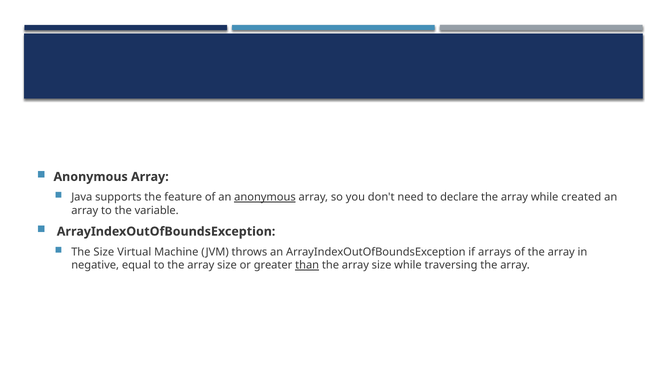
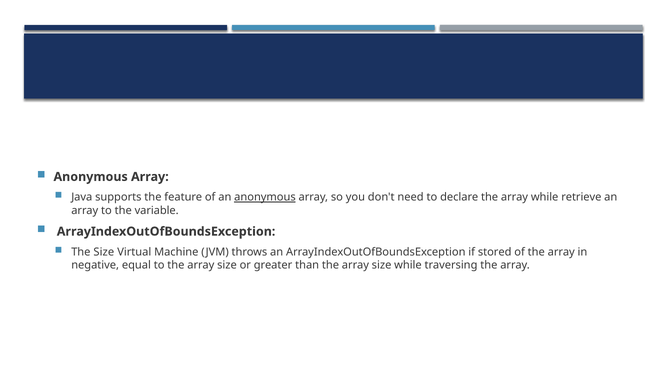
created: created -> retrieve
arrays: arrays -> stored
than underline: present -> none
